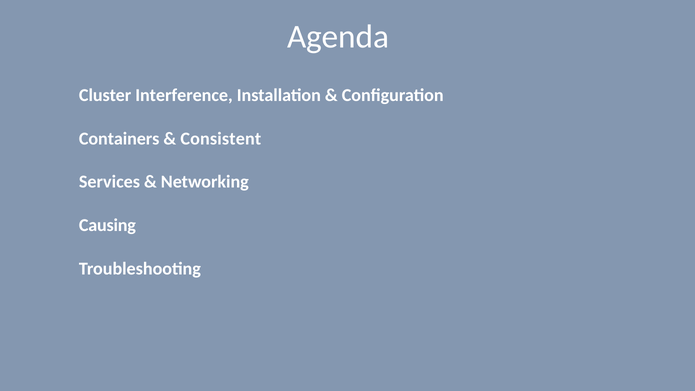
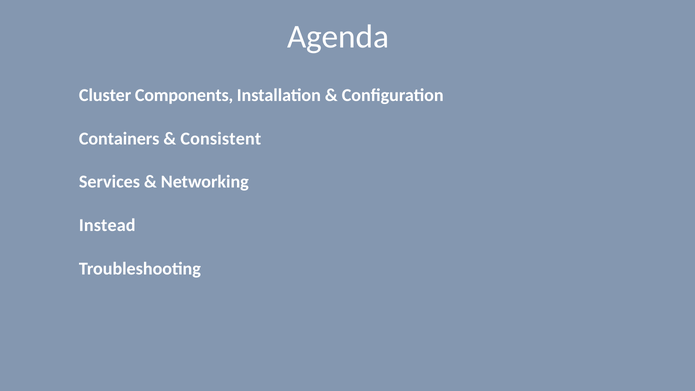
Interference: Interference -> Components
Causing: Causing -> Instead
